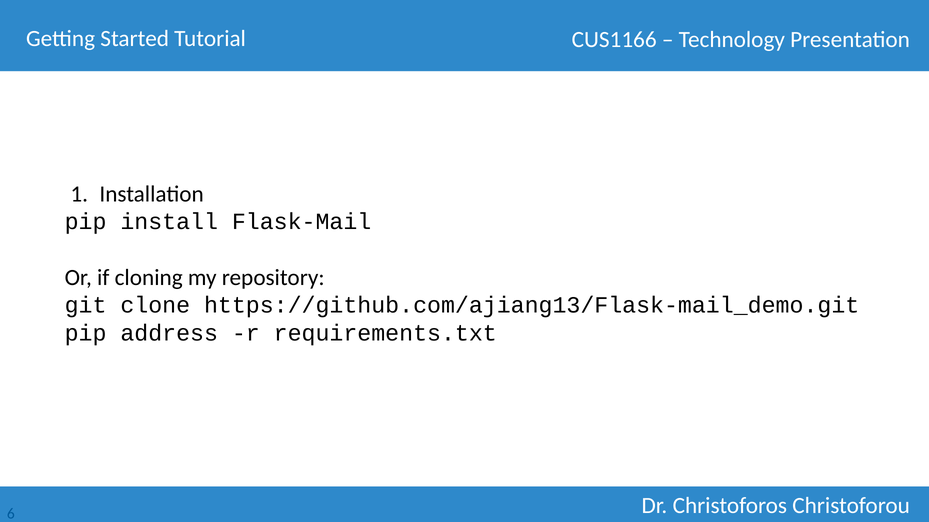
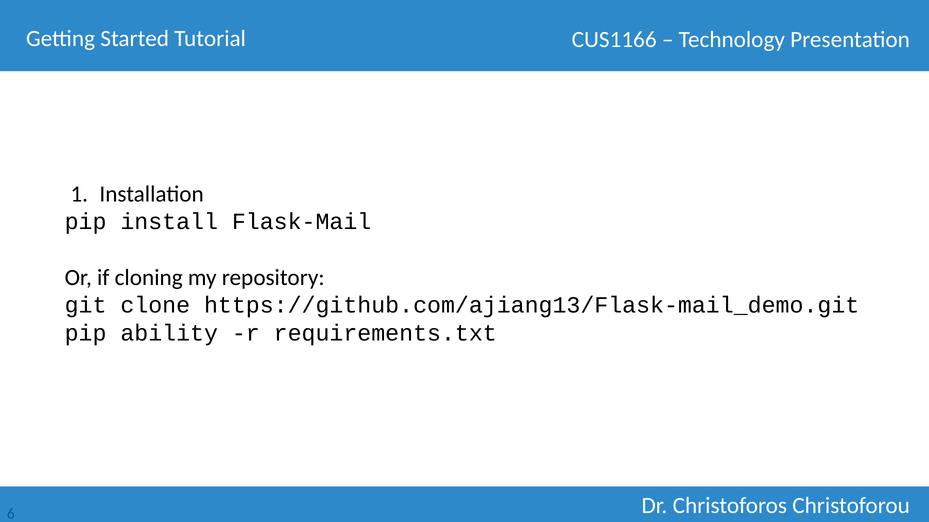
address: address -> ability
